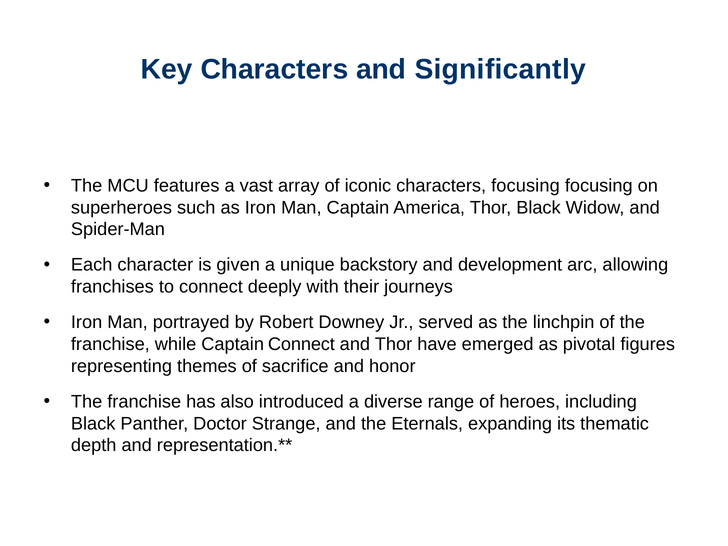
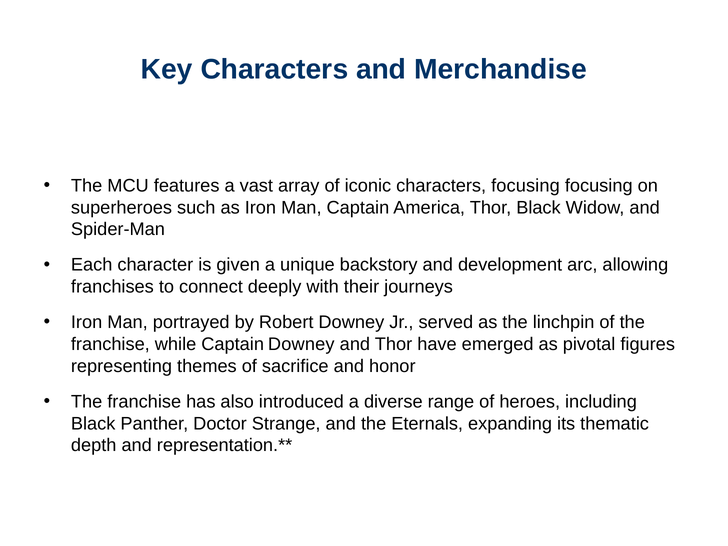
Significantly: Significantly -> Merchandise
Captain Connect: Connect -> Downey
